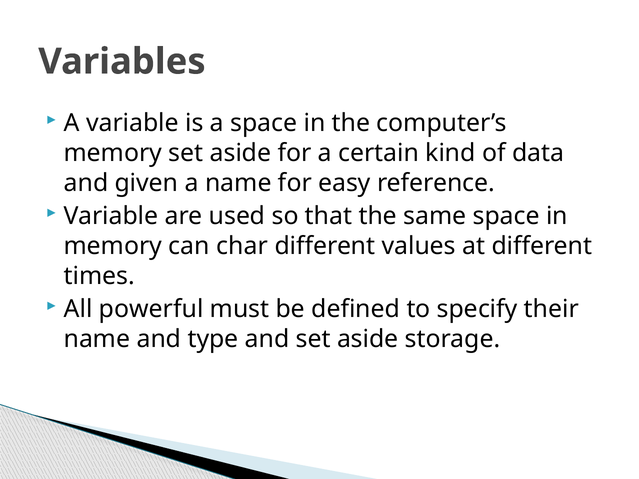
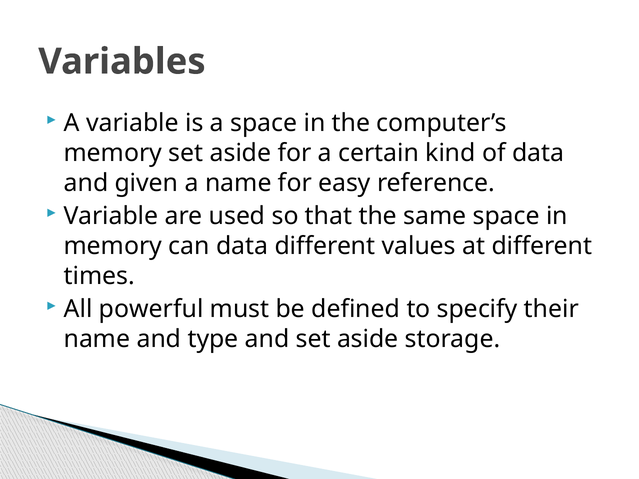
can char: char -> data
